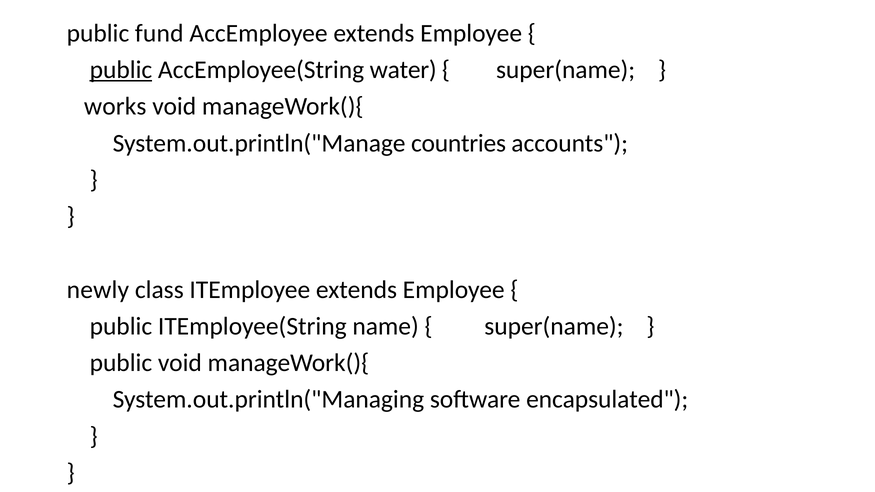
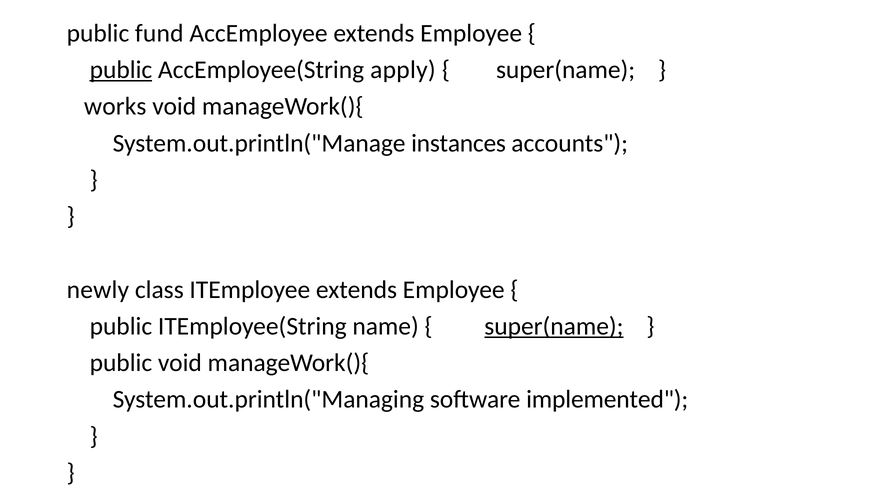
water: water -> apply
countries: countries -> instances
super(name at (554, 326) underline: none -> present
encapsulated: encapsulated -> implemented
